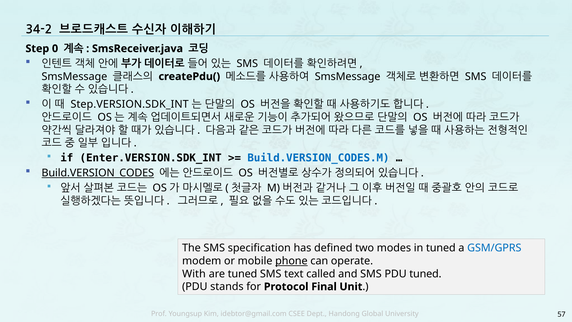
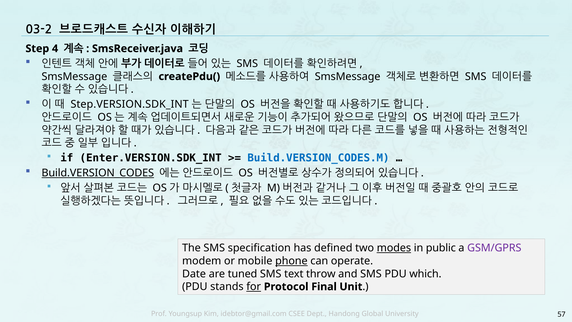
34-2: 34-2 -> 03-2
0: 0 -> 4
modes underline: none -> present
in tuned: tuned -> public
GSM/GPRS colour: blue -> purple
With: With -> Date
called: called -> throw
PDU tuned: tuned -> which
for underline: none -> present
